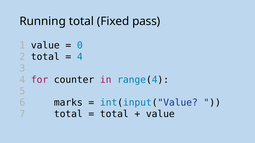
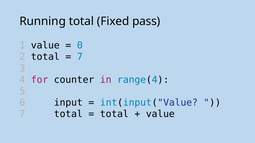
4 at (80, 57): 4 -> 7
marks: marks -> input
